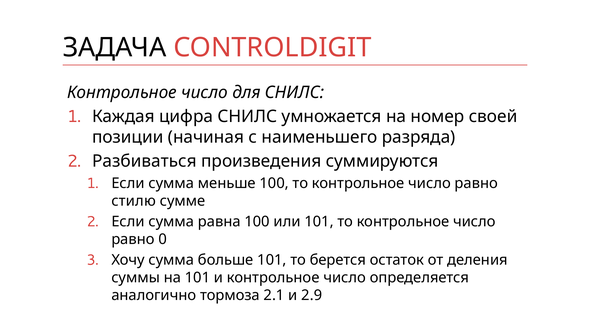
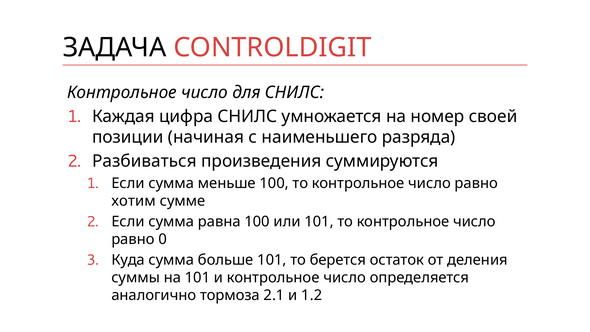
стилю: стилю -> хотим
Хочу: Хочу -> Куда
2.9: 2.9 -> 1.2
